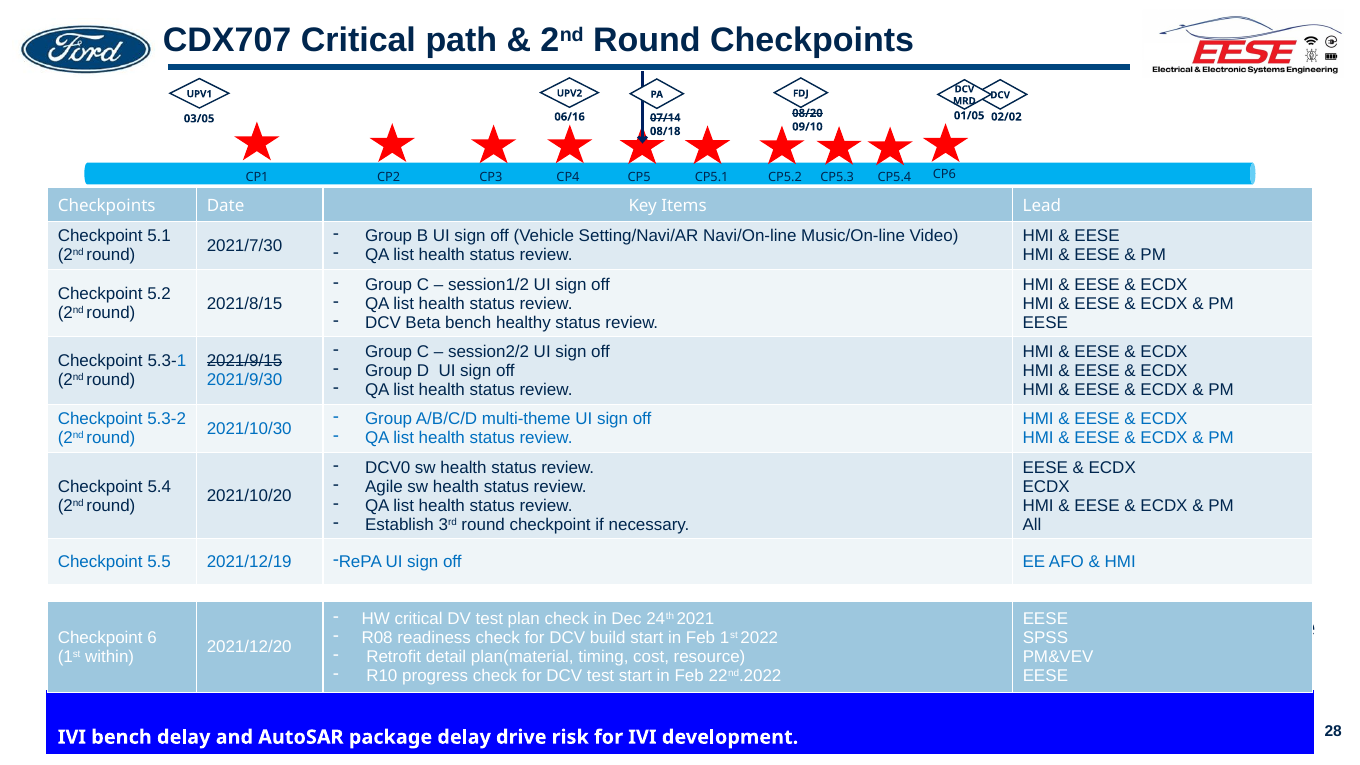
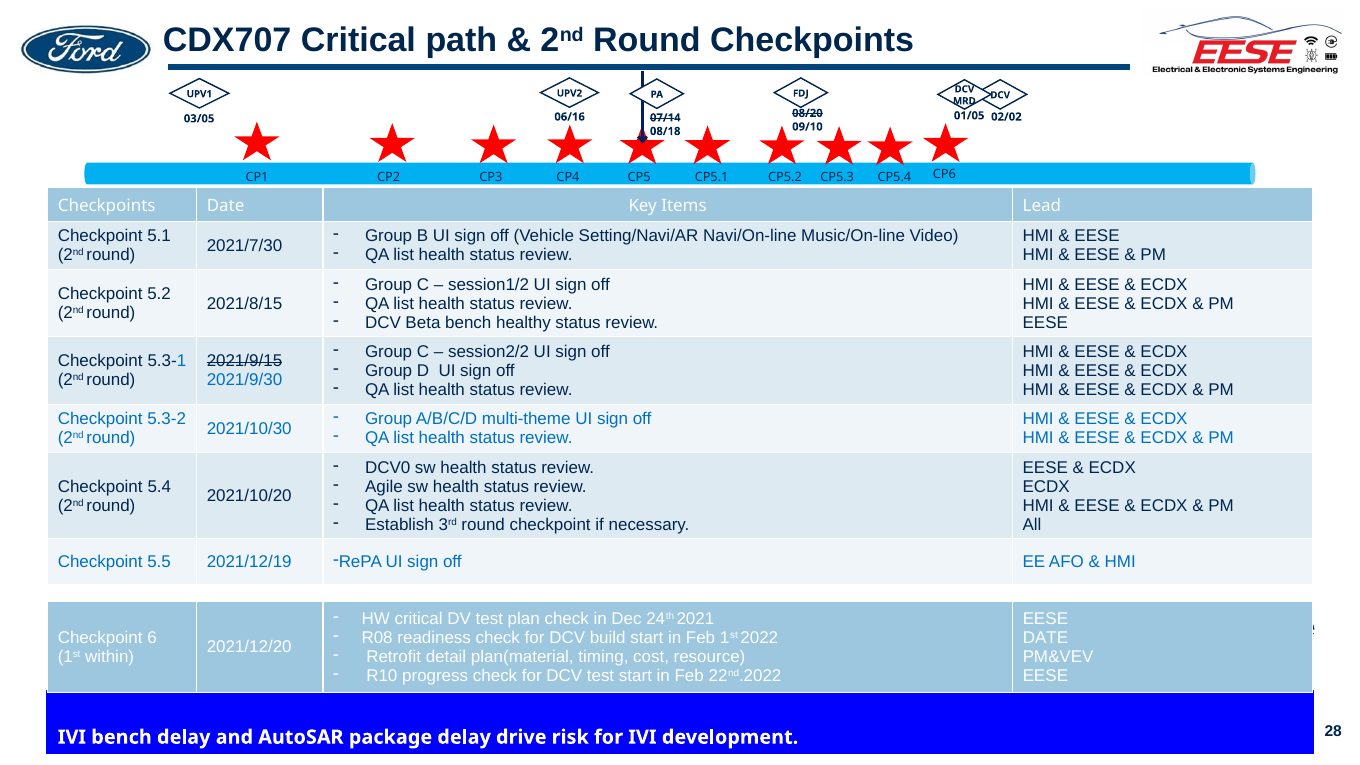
SPSS at (1045, 638): SPSS -> DATE
